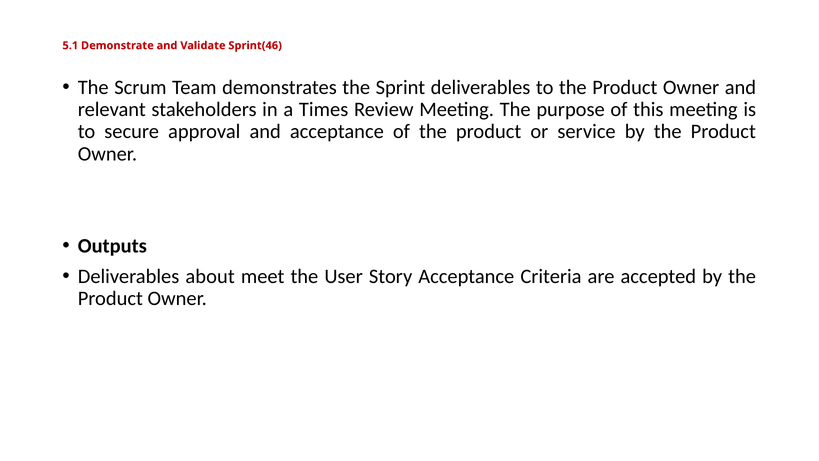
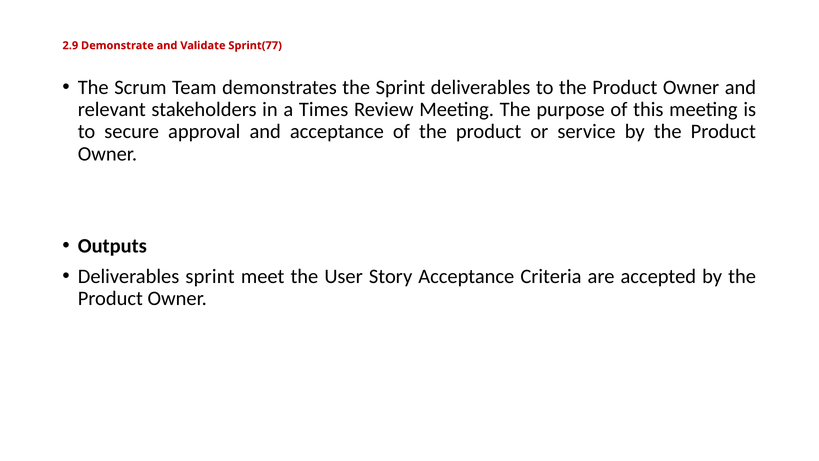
5.1: 5.1 -> 2.9
Sprint(46: Sprint(46 -> Sprint(77
Deliverables about: about -> sprint
